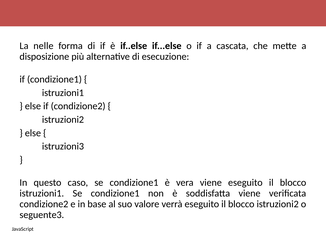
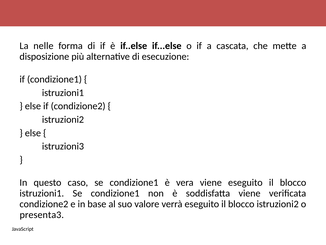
seguente3: seguente3 -> presenta3
